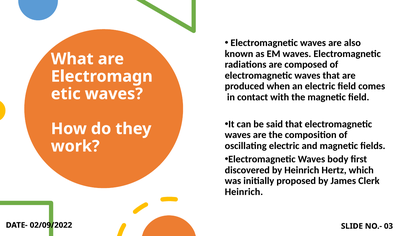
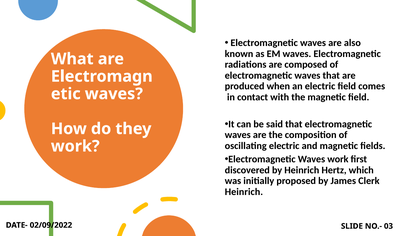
Waves body: body -> work
